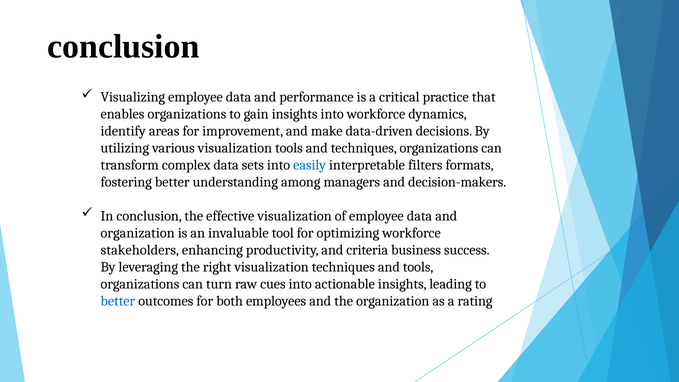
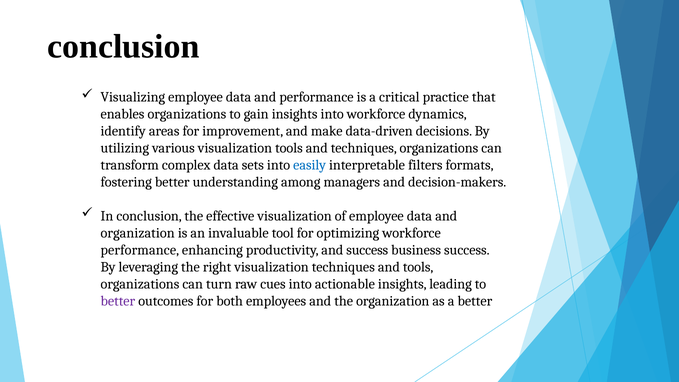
stakeholders at (140, 250): stakeholders -> performance
and criteria: criteria -> success
better at (118, 301) colour: blue -> purple
a rating: rating -> better
